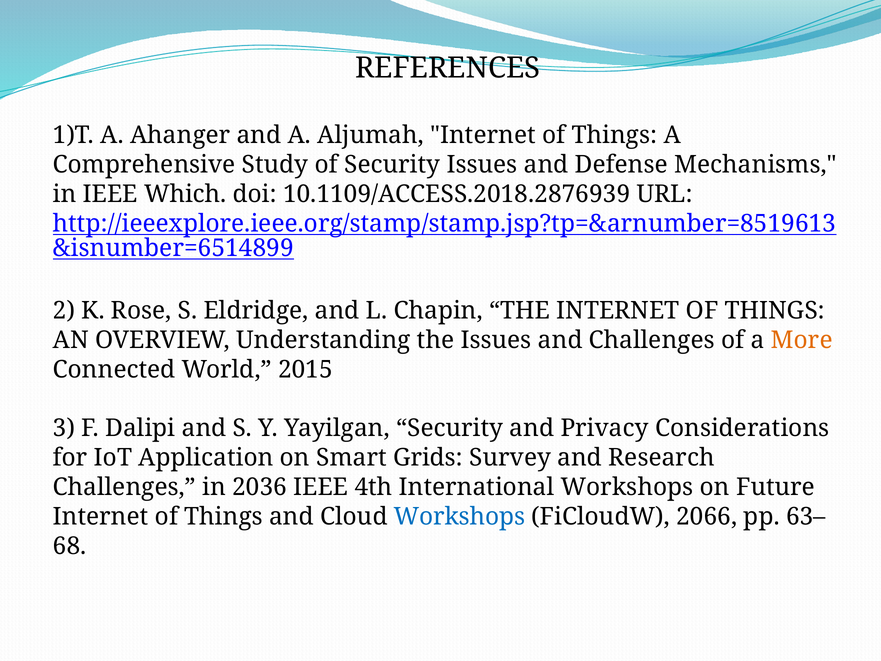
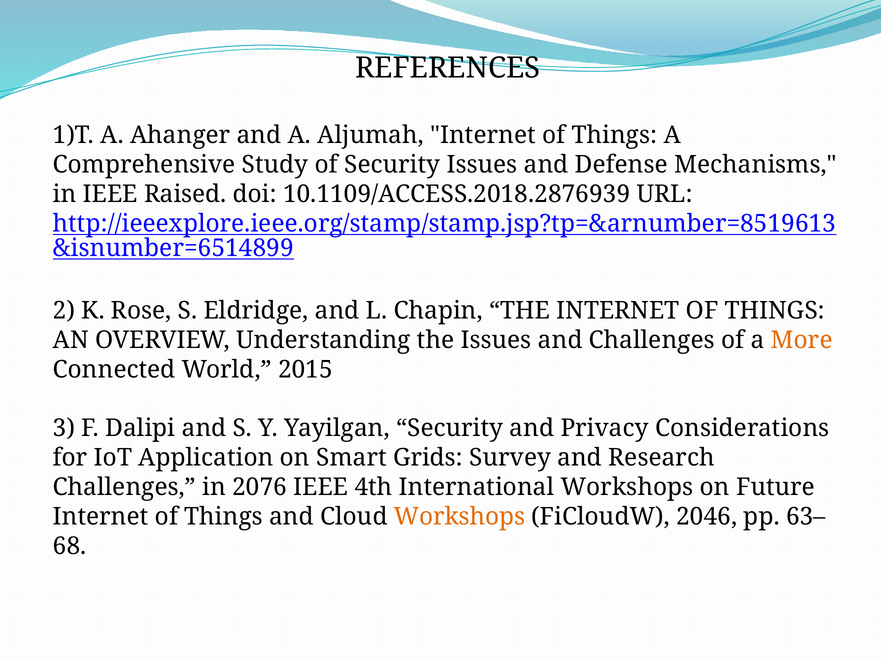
Which: Which -> Raised
2036: 2036 -> 2076
Workshops at (460, 516) colour: blue -> orange
2066: 2066 -> 2046
